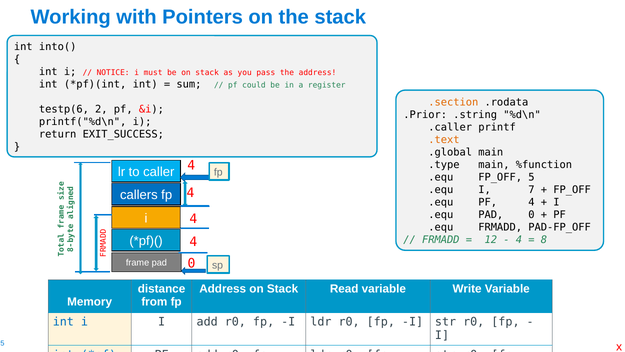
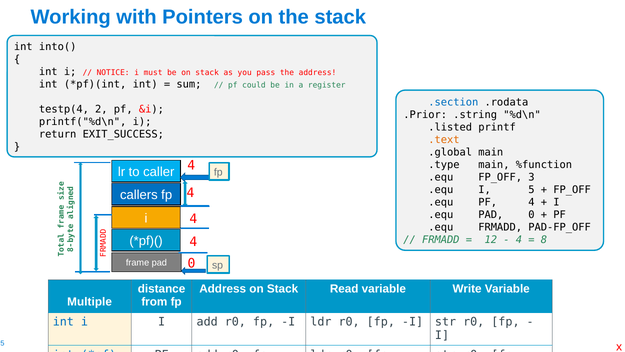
.section colour: orange -> blue
testp(6: testp(6 -> testp(4
.caller: .caller -> .listed
5: 5 -> 3
7: 7 -> 5
Memory: Memory -> Multiple
